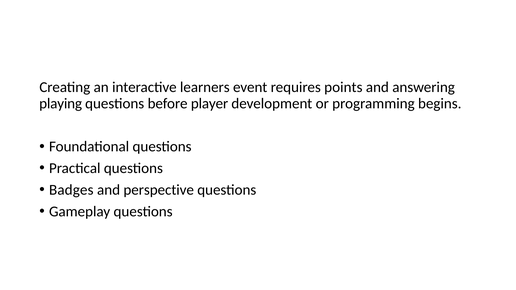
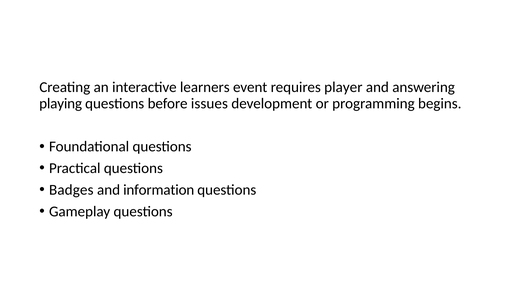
points: points -> player
player: player -> issues
perspective: perspective -> information
